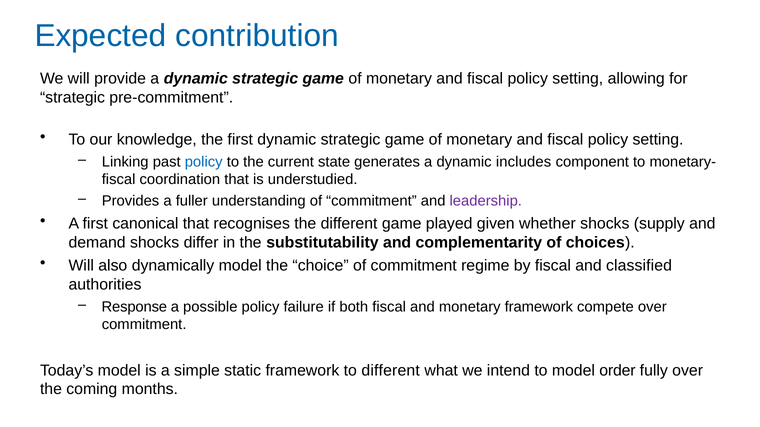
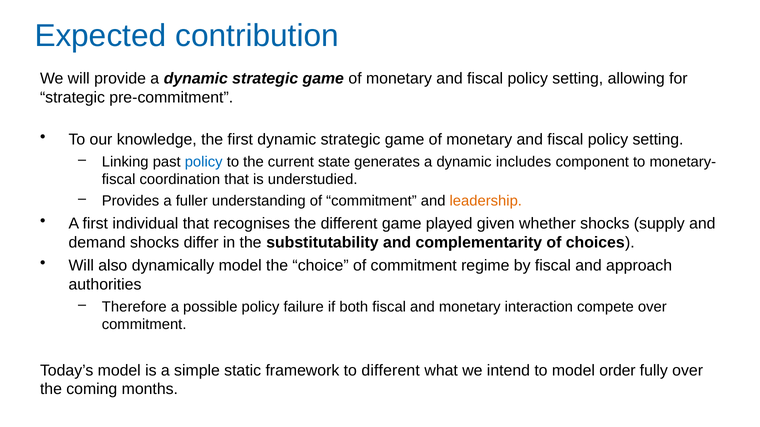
leadership colour: purple -> orange
canonical: canonical -> individual
classified: classified -> approach
Response: Response -> Therefore
monetary framework: framework -> interaction
